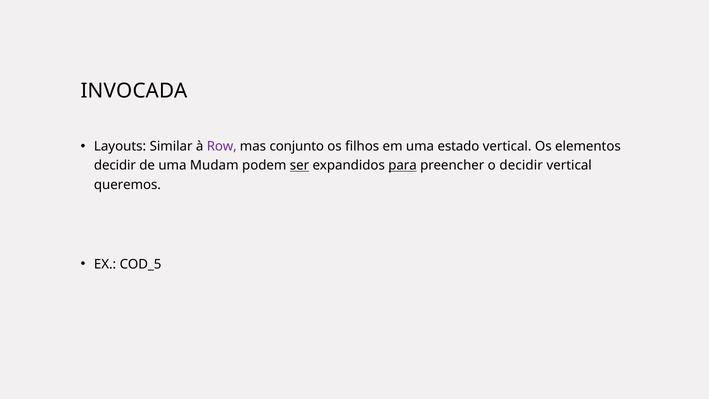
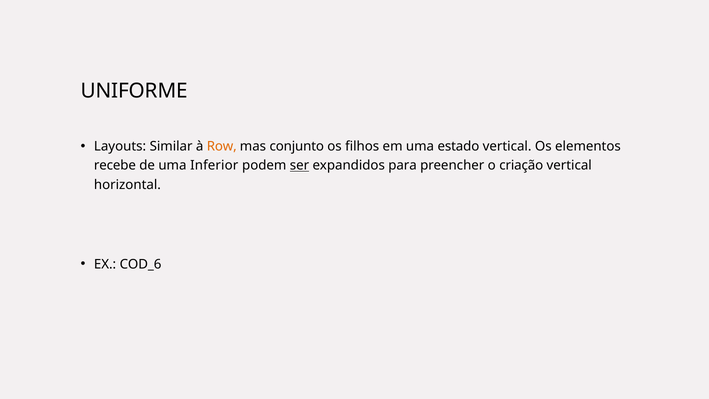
INVOCADA: INVOCADA -> UNIFORME
Row colour: purple -> orange
decidir at (115, 165): decidir -> recebe
Mudam: Mudam -> Inferior
para underline: present -> none
o decidir: decidir -> criação
queremos: queremos -> horizontal
COD_5: COD_5 -> COD_6
